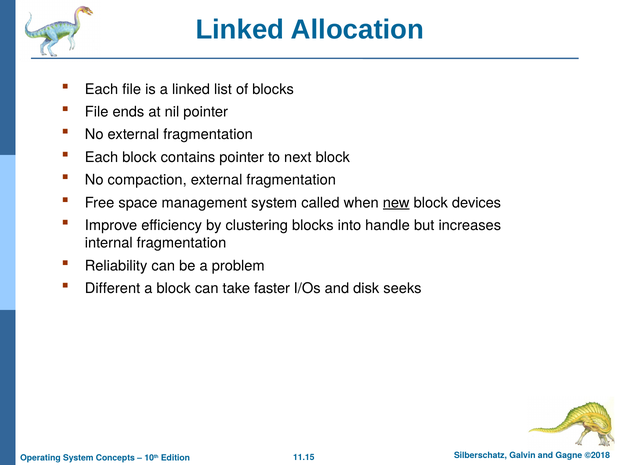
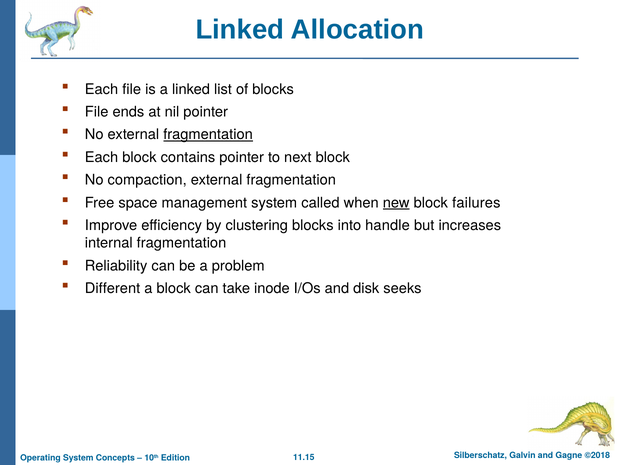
fragmentation at (208, 135) underline: none -> present
devices: devices -> failures
faster: faster -> inode
